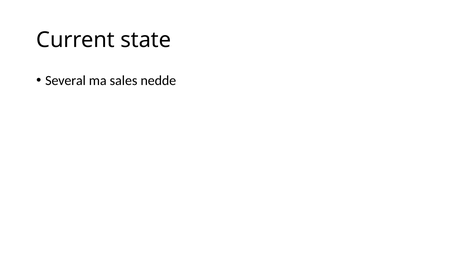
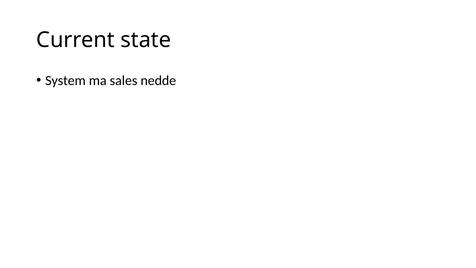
Several: Several -> System
